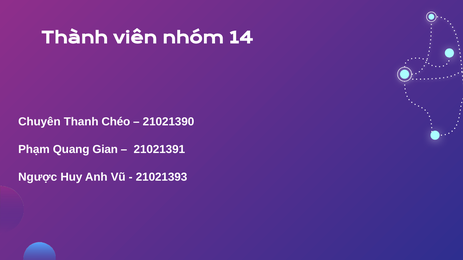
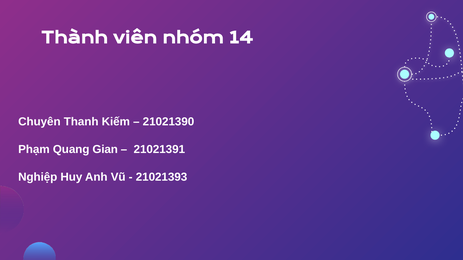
Chéo: Chéo -> Kiếm
Ngược: Ngược -> Nghiệp
